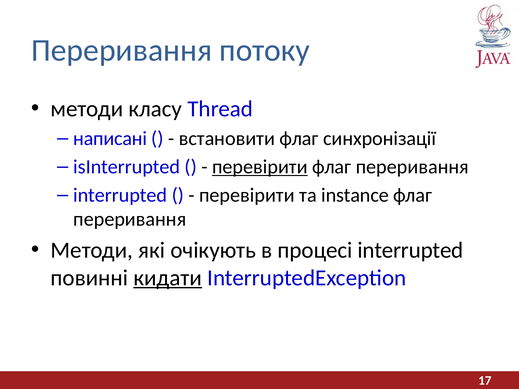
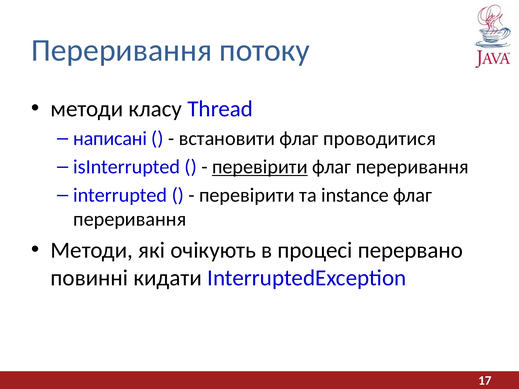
синхронізації: синхронізації -> проводитися
процесі interrupted: interrupted -> перервано
кидати underline: present -> none
